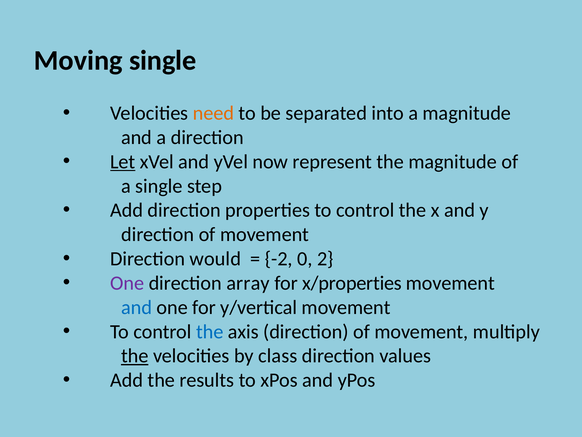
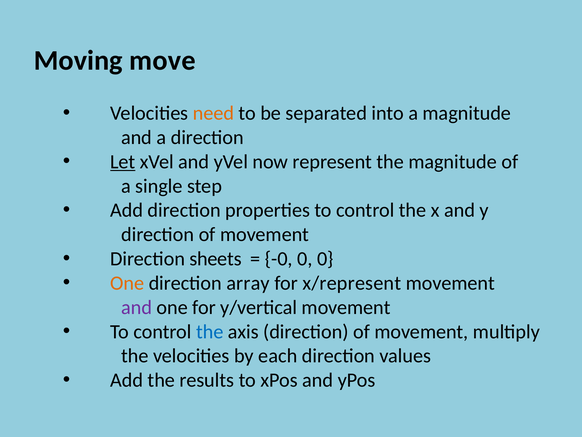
Moving single: single -> move
would: would -> sheets
-2: -2 -> -0
0 2: 2 -> 0
One at (127, 283) colour: purple -> orange
x/properties: x/properties -> x/represent
and at (137, 307) colour: blue -> purple
the at (135, 356) underline: present -> none
class: class -> each
